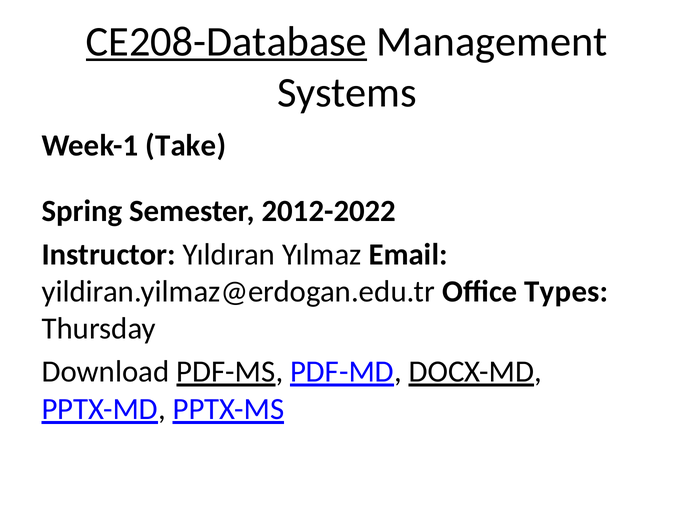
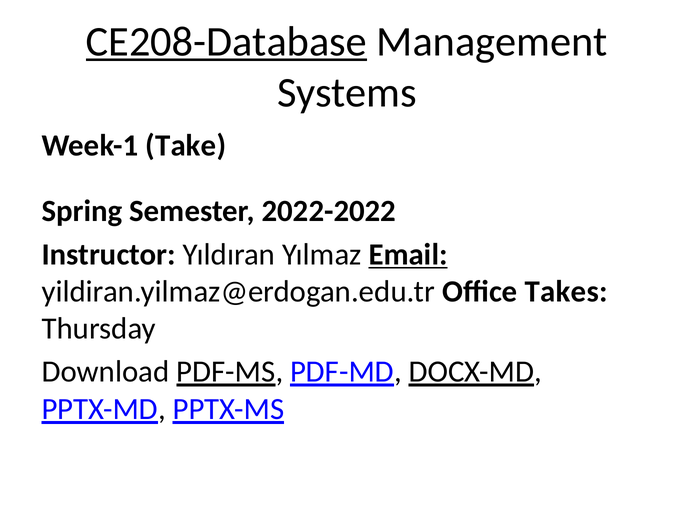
2012-2022: 2012-2022 -> 2022-2022
Email underline: none -> present
Types: Types -> Takes
